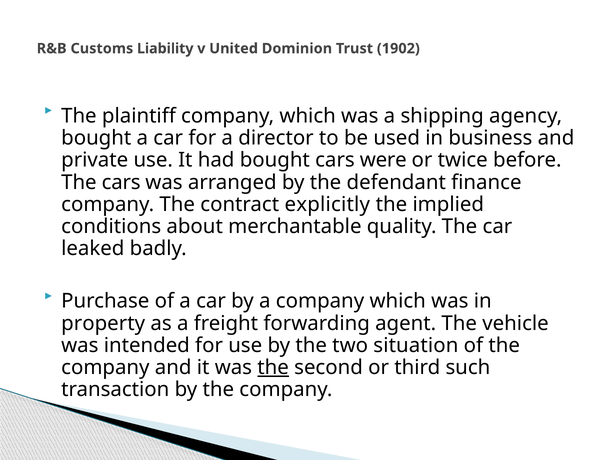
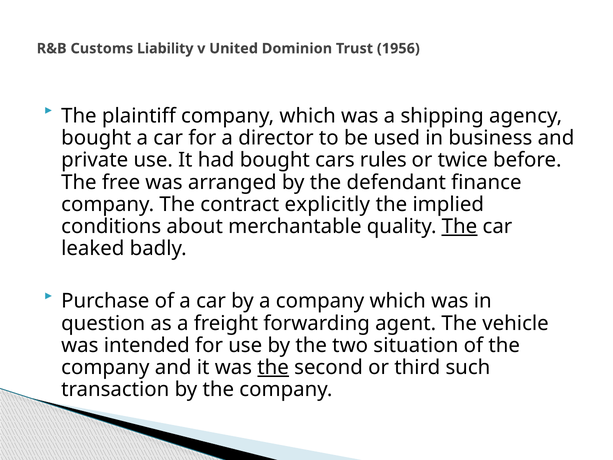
1902: 1902 -> 1956
were: were -> rules
The cars: cars -> free
The at (459, 226) underline: none -> present
property: property -> question
